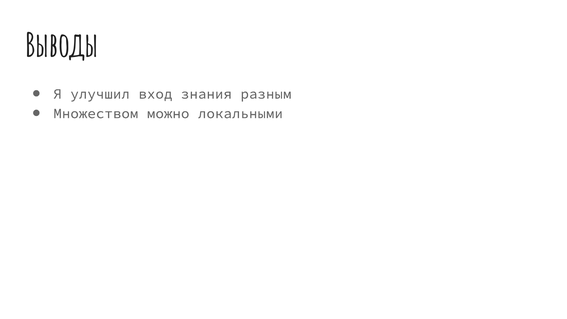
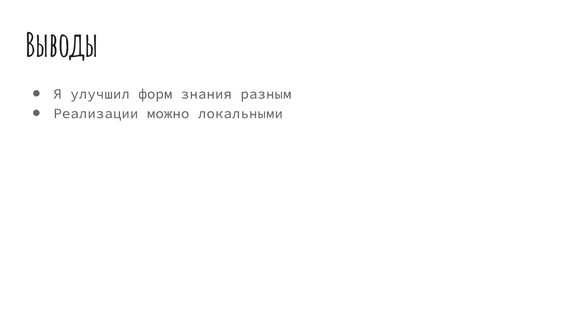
вход: вход -> форм
Множеством: Множеством -> Реализации
